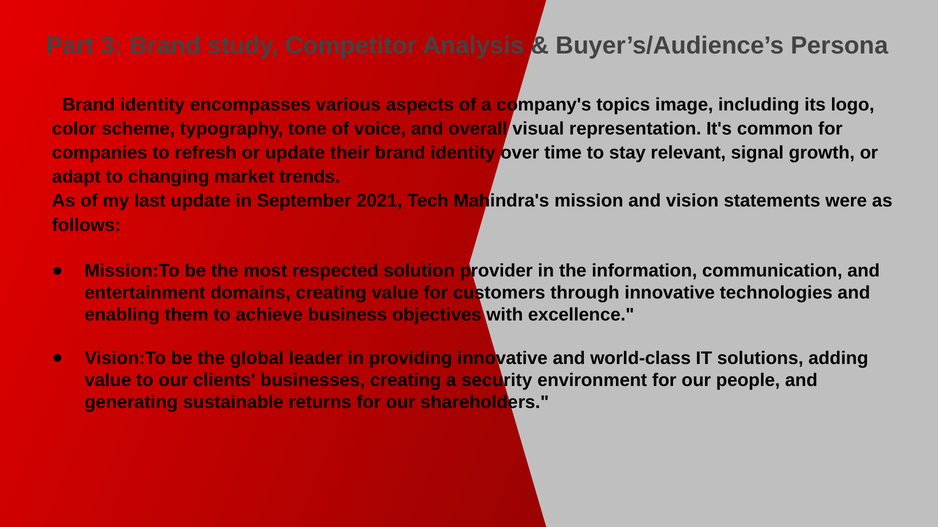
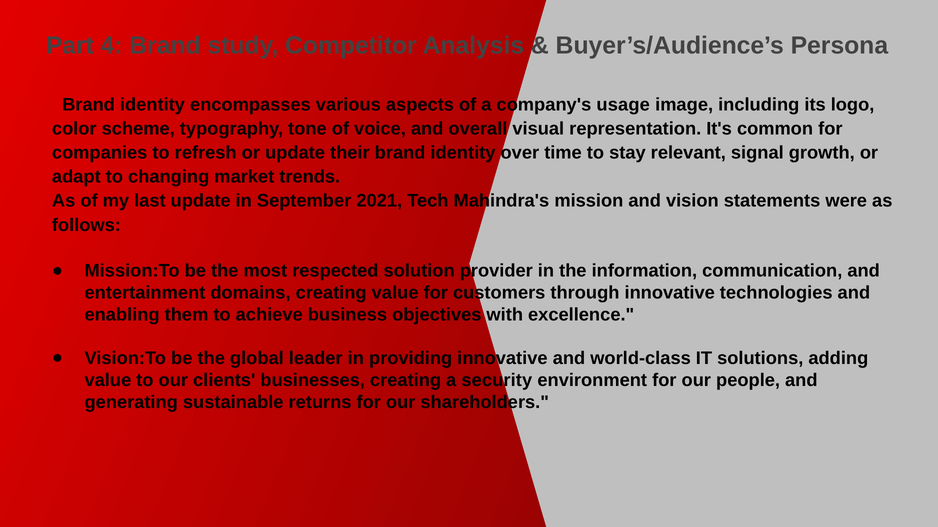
3: 3 -> 4
topics: topics -> usage
